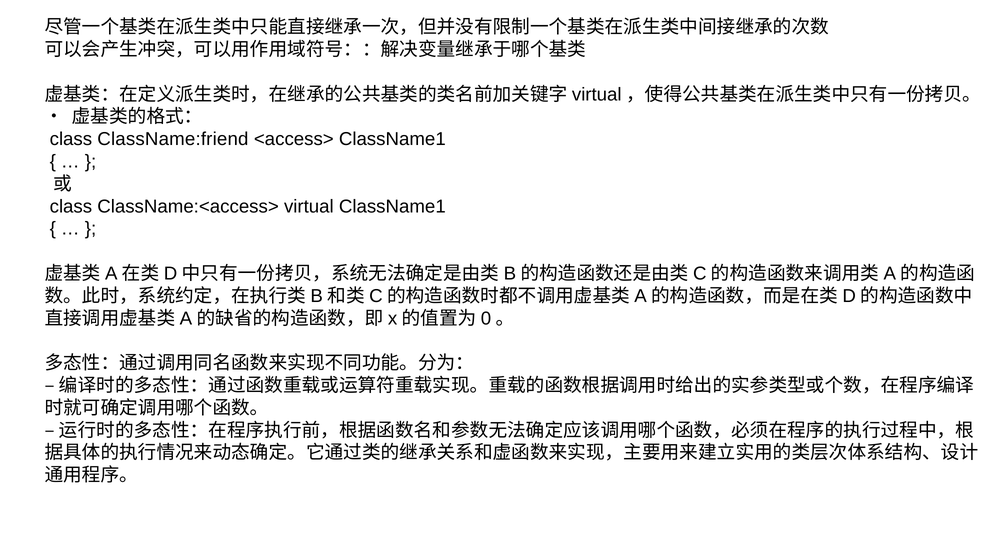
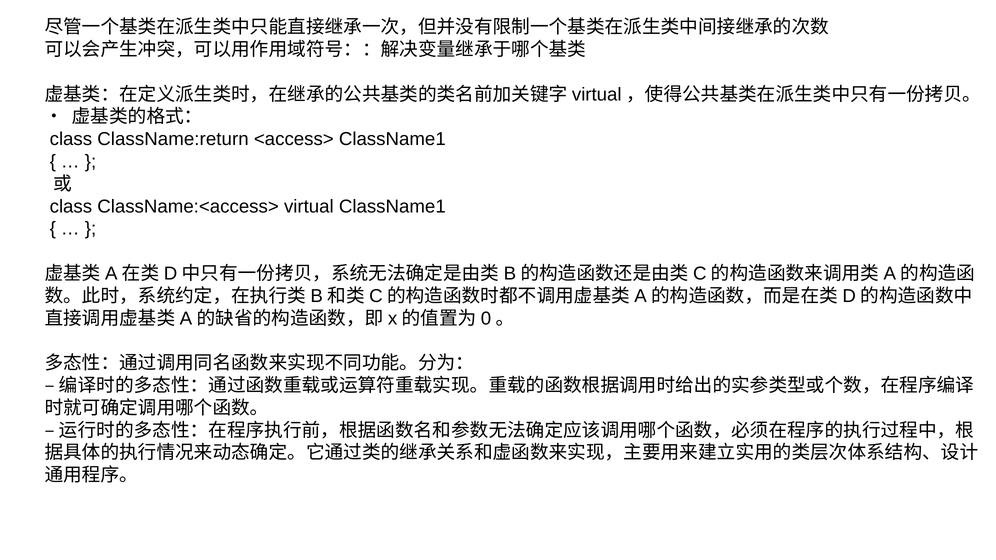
ClassName:friend: ClassName:friend -> ClassName:return
